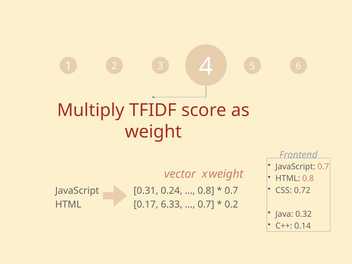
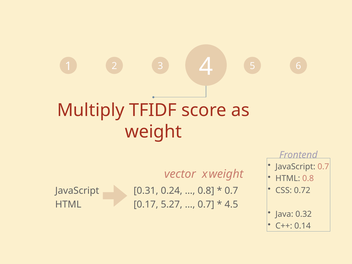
6.33: 6.33 -> 5.27
0.2: 0.2 -> 4.5
